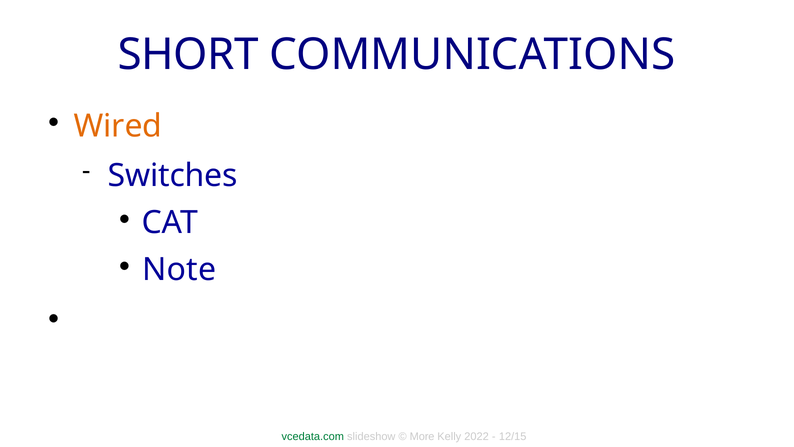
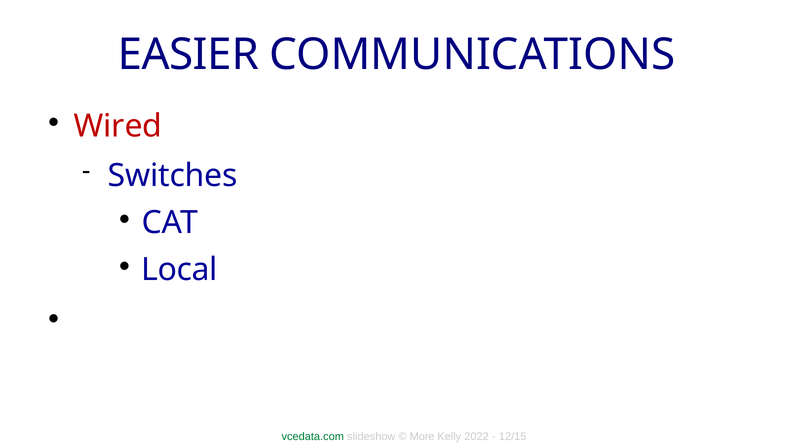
SHORT: SHORT -> EASIER
Wired colour: orange -> red
Note: Note -> Local
